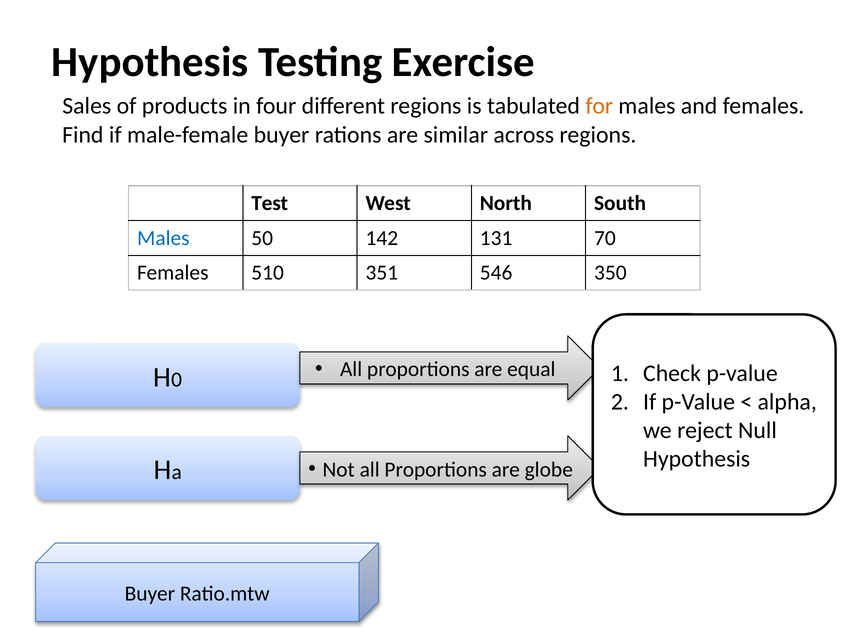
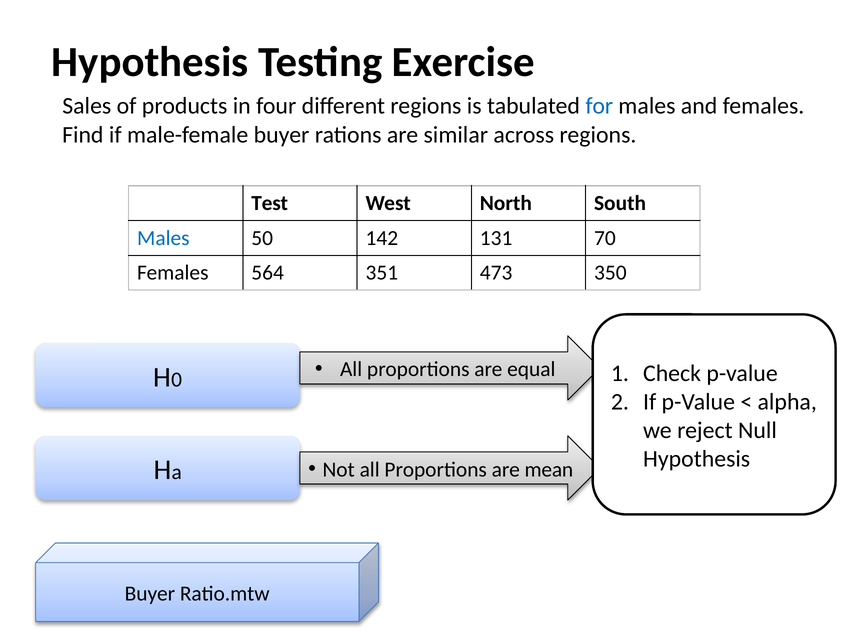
for colour: orange -> blue
510: 510 -> 564
546: 546 -> 473
globe: globe -> mean
